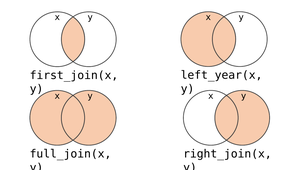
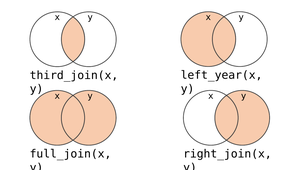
first_join(x: first_join(x -> third_join(x
